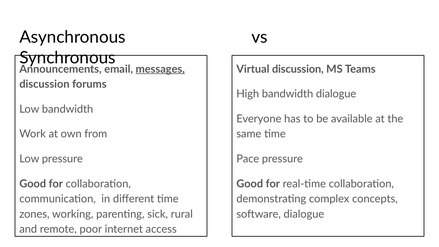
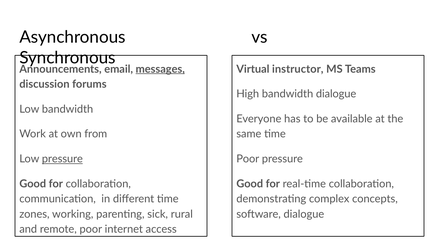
Virtual discussion: discussion -> instructor
pressure at (62, 159) underline: none -> present
Pace at (248, 159): Pace -> Poor
